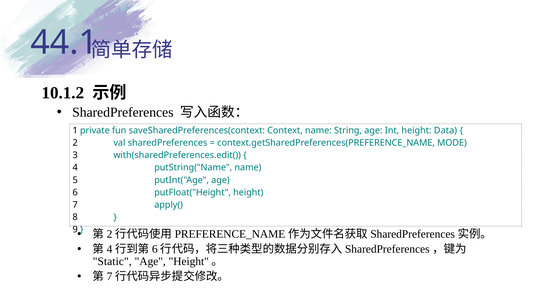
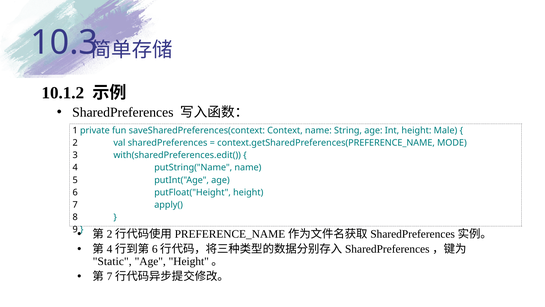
44.1: 44.1 -> 10.3
Data: Data -> Male
